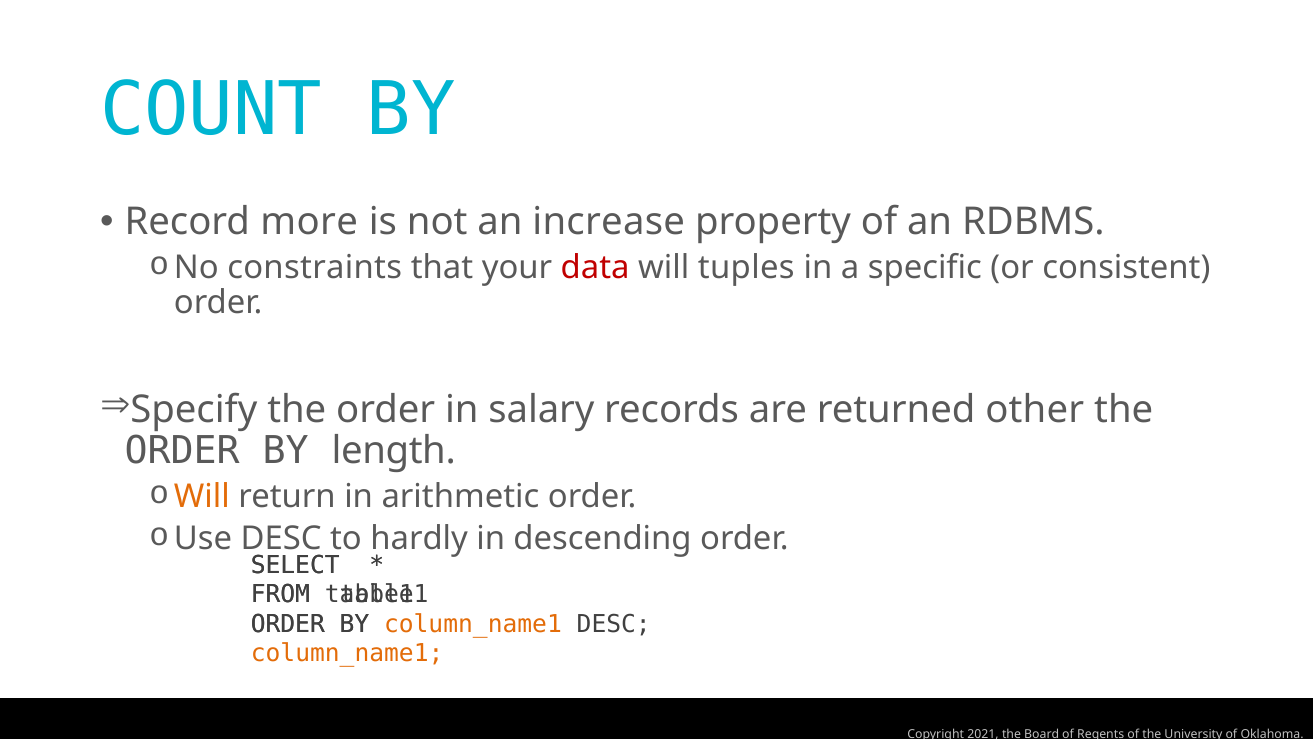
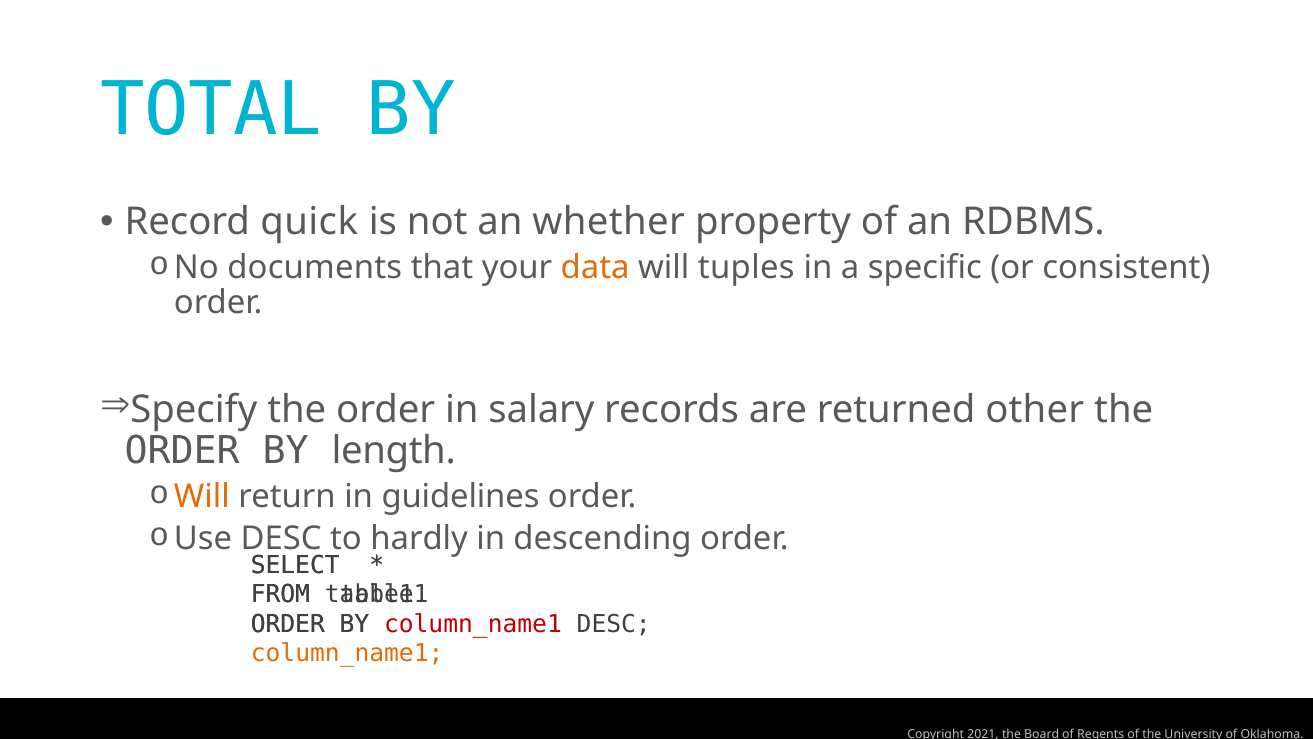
COUNT: COUNT -> TOTAL
more: more -> quick
increase: increase -> whether
constraints: constraints -> documents
data colour: red -> orange
arithmetic: arithmetic -> guidelines
column_name1 at (473, 624) colour: orange -> red
